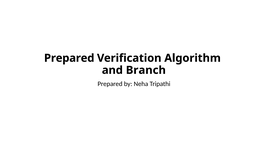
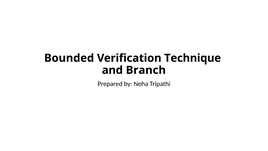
Prepared at (69, 58): Prepared -> Bounded
Algorithm: Algorithm -> Technique
